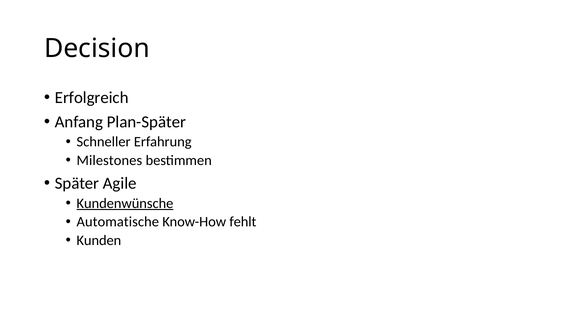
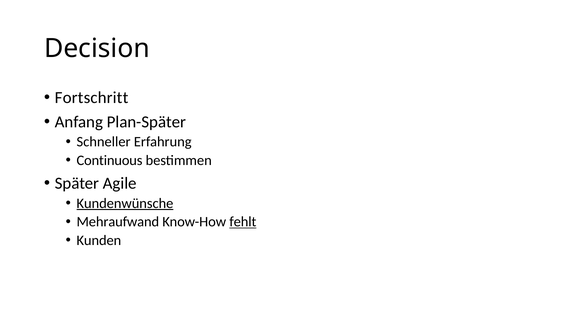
Erfolgreich: Erfolgreich -> Fortschritt
Milestones: Milestones -> Continuous
Automatische: Automatische -> Mehraufwand
fehlt underline: none -> present
